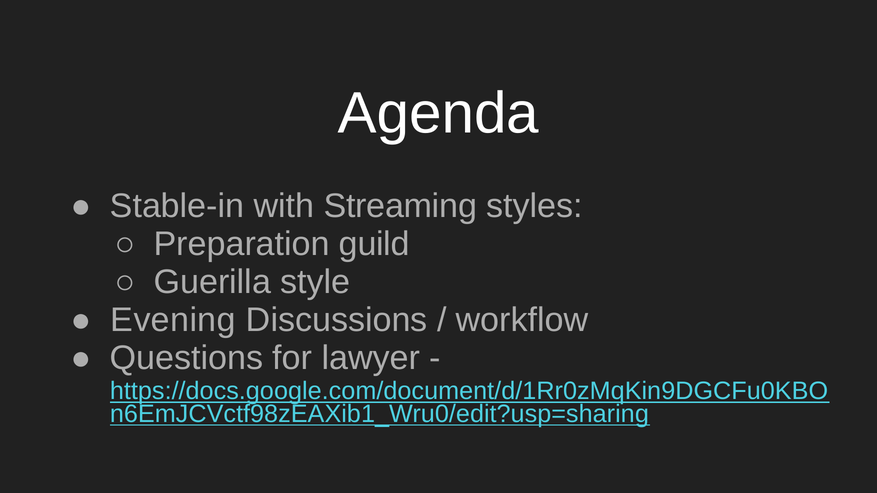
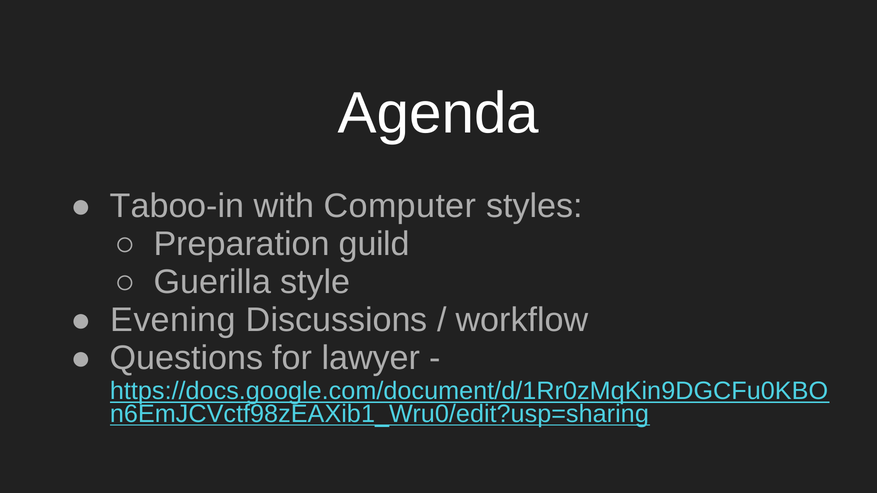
Stable-in: Stable-in -> Taboo-in
Streaming: Streaming -> Computer
